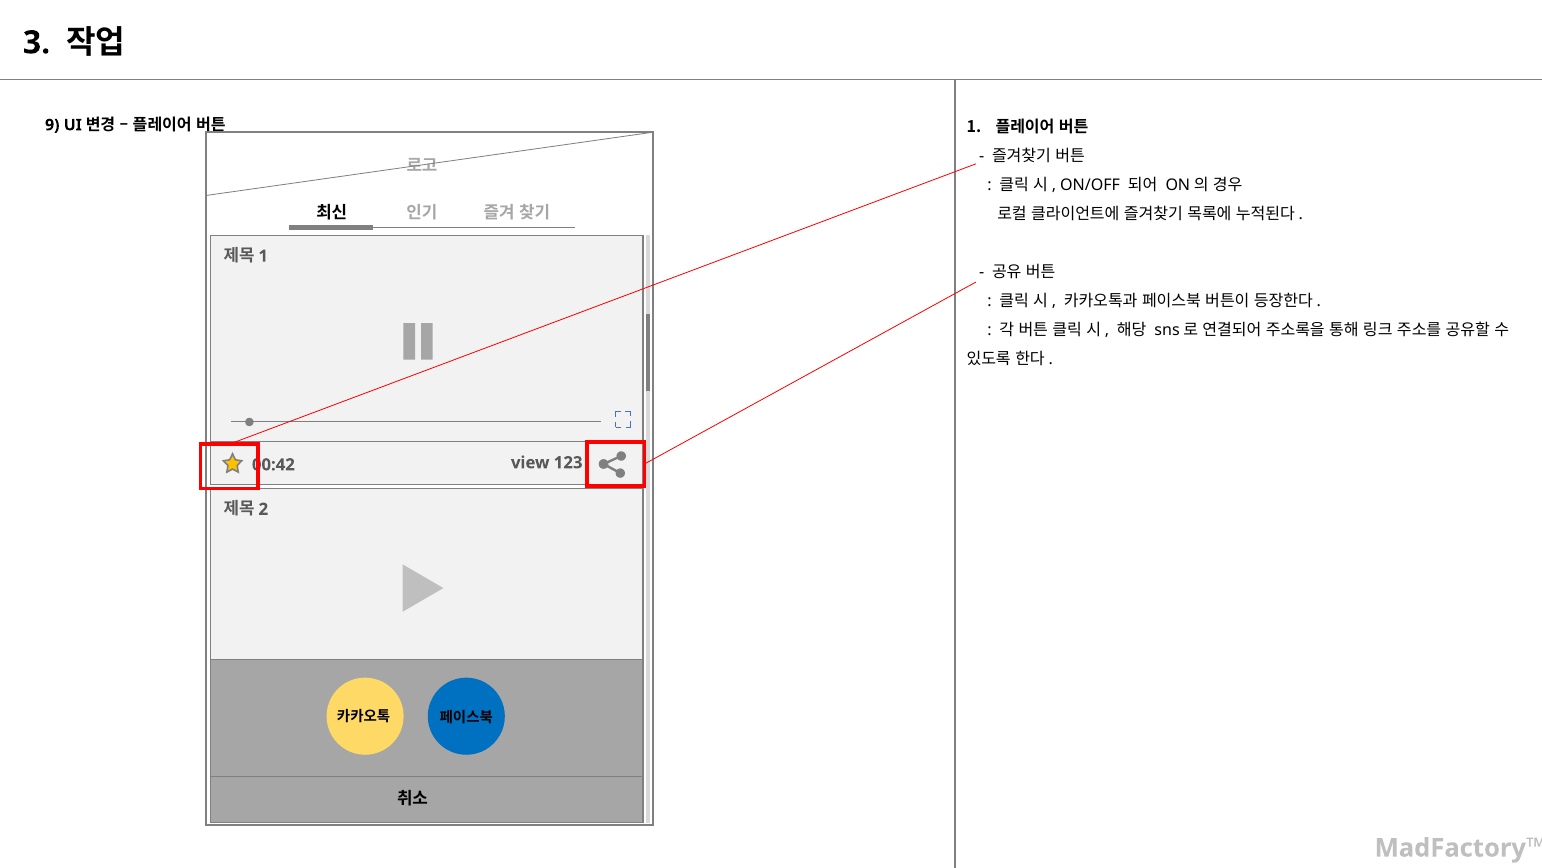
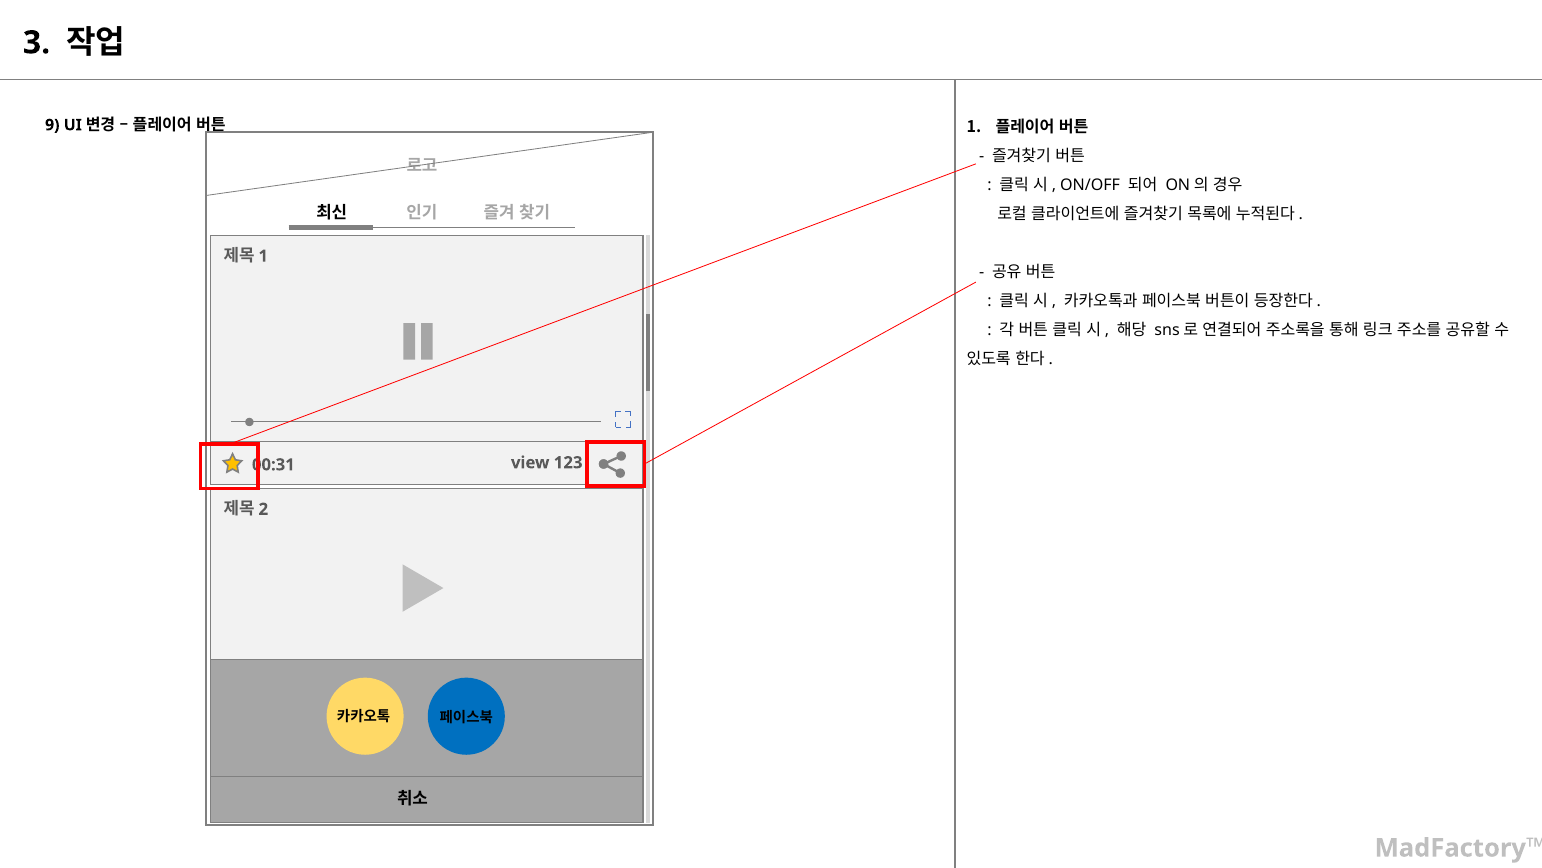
00:42: 00:42 -> 00:31
